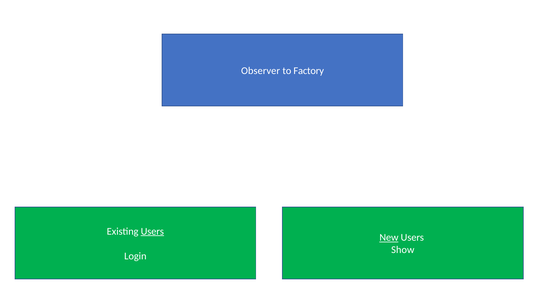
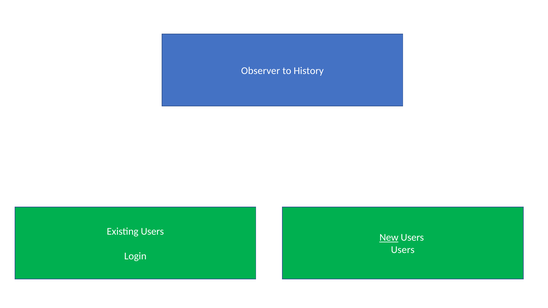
Factory: Factory -> History
Users at (152, 232) underline: present -> none
Show at (403, 250): Show -> Users
